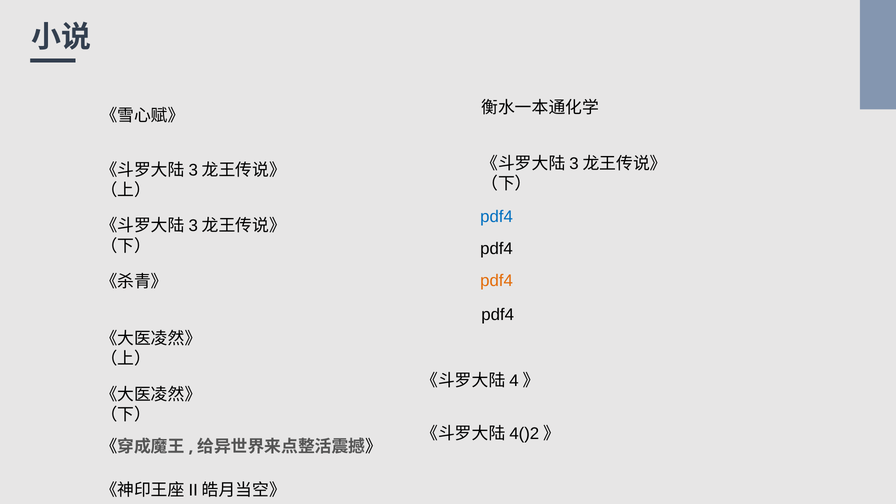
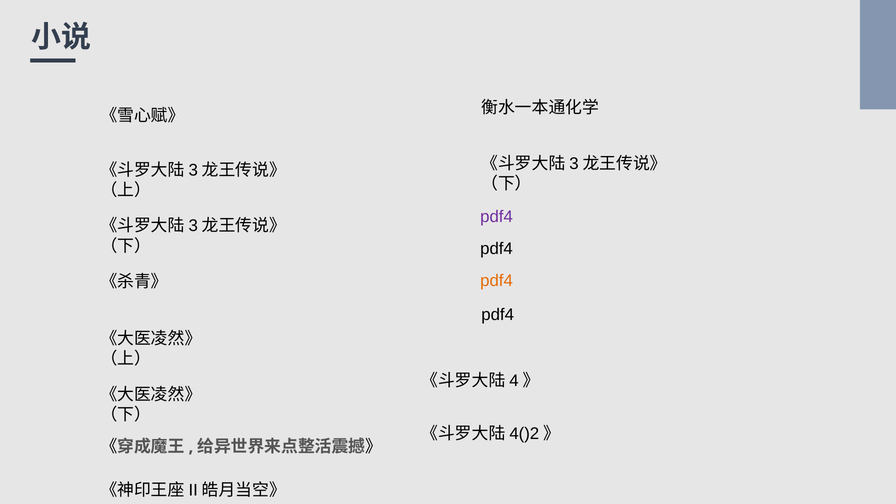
pdf4 at (497, 217) colour: blue -> purple
